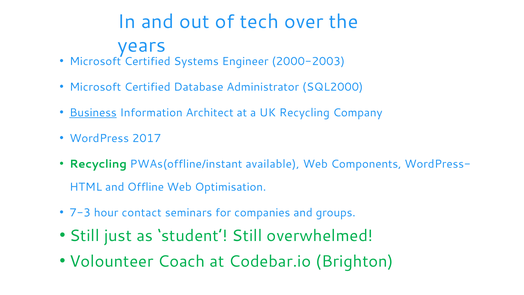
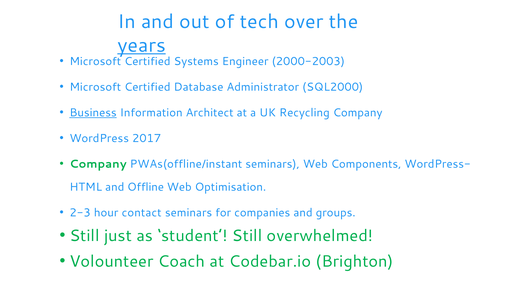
years underline: none -> present
Recycling at (98, 164): Recycling -> Company
PWAs(offline/instant available: available -> seminars
7-3: 7-3 -> 2-3
